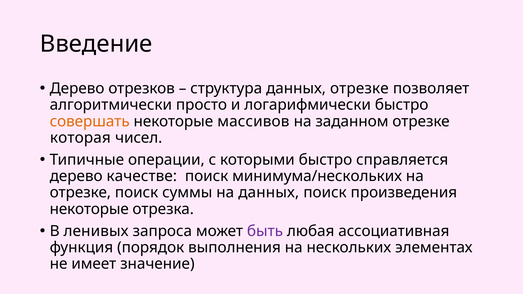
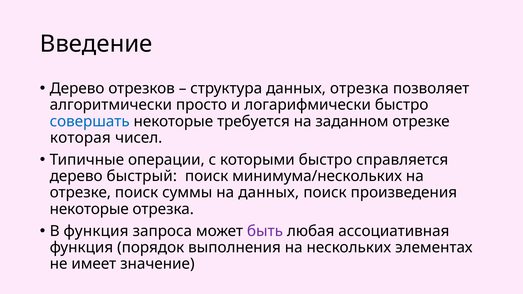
данных отрезке: отрезке -> отрезка
совершать colour: orange -> blue
массивов: массивов -> требуется
качестве: качестве -> быстрый
В ленивых: ленивых -> функция
